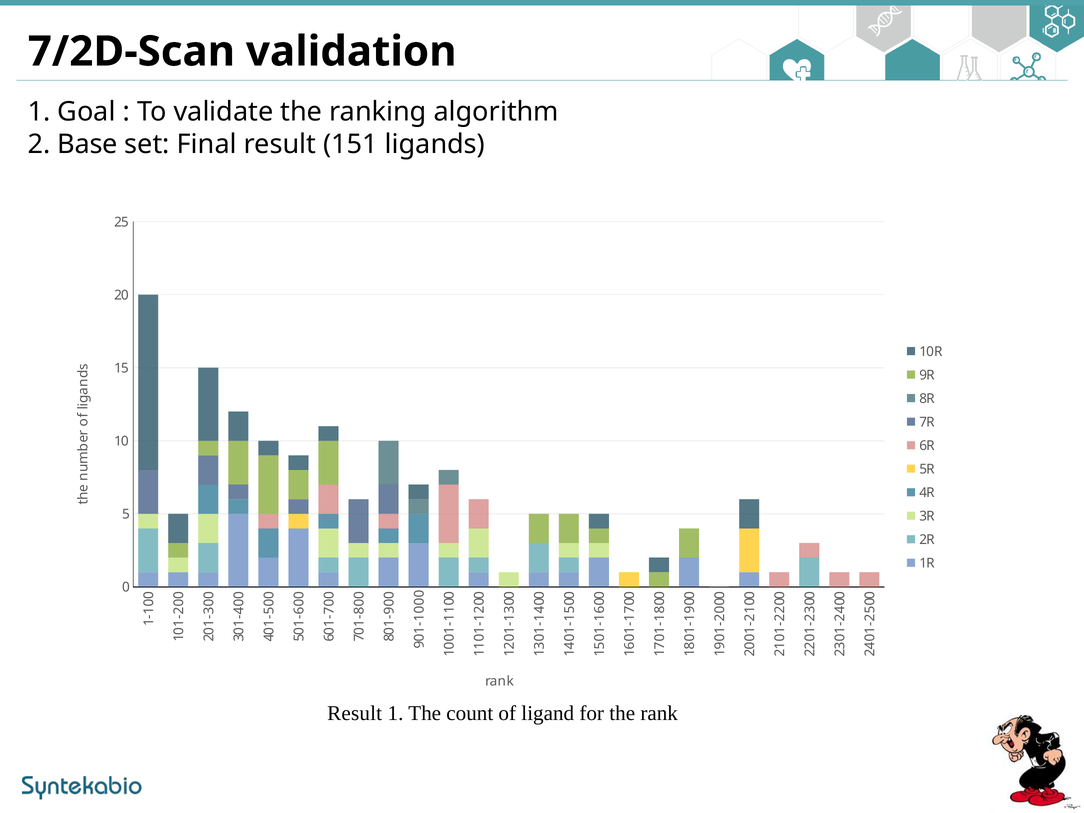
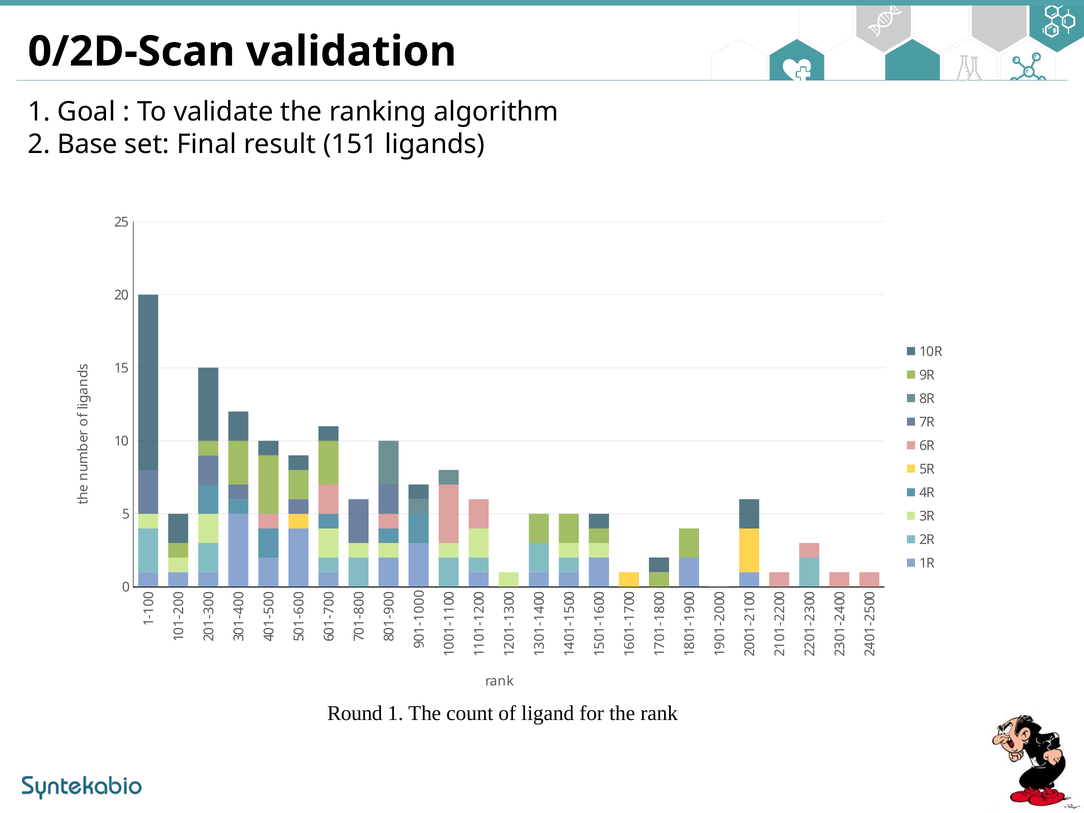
7/2D-Scan: 7/2D-Scan -> 0/2D-Scan
Result at (355, 713): Result -> Round
